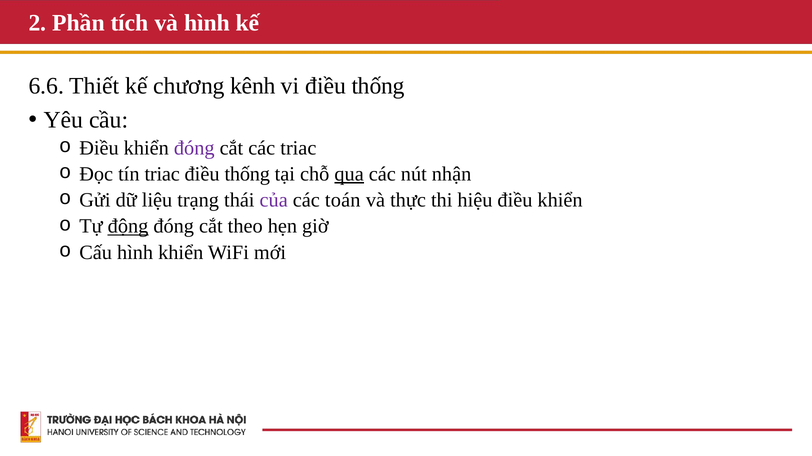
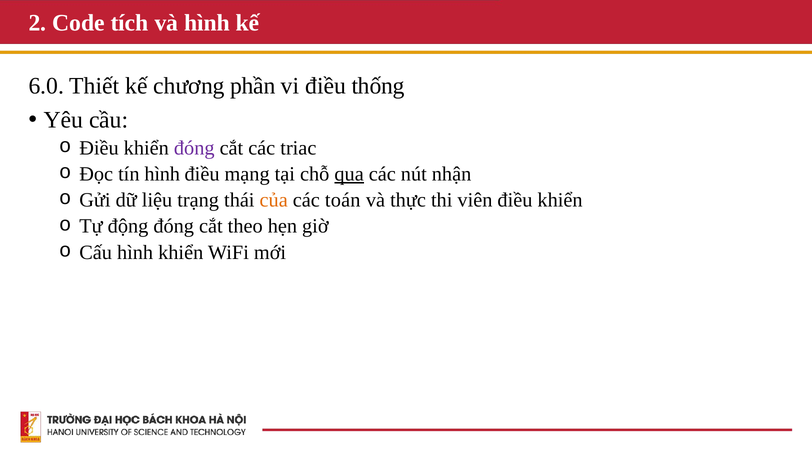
Phần: Phần -> Code
6.6: 6.6 -> 6.0
kênh: kênh -> phần
tín triac: triac -> hình
thống at (247, 174): thống -> mạng
của colour: purple -> orange
hiệu: hiệu -> viên
động underline: present -> none
